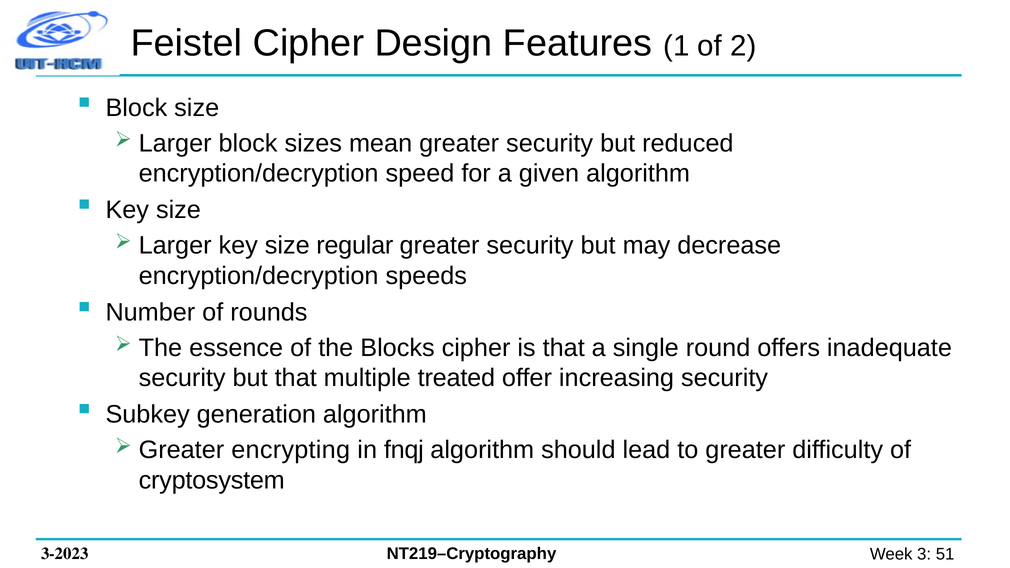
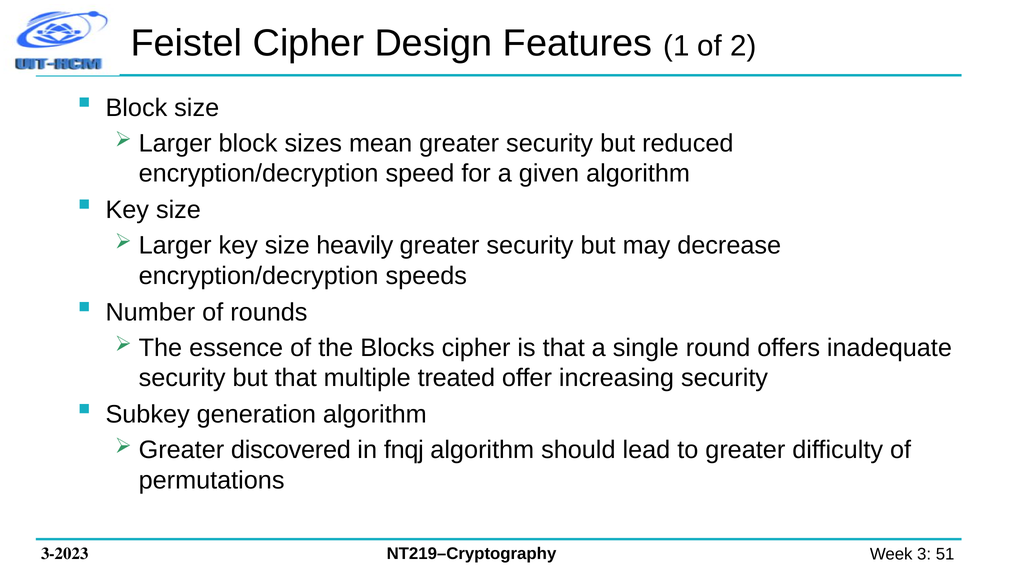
regular: regular -> heavily
encrypting: encrypting -> discovered
cryptosystem: cryptosystem -> permutations
